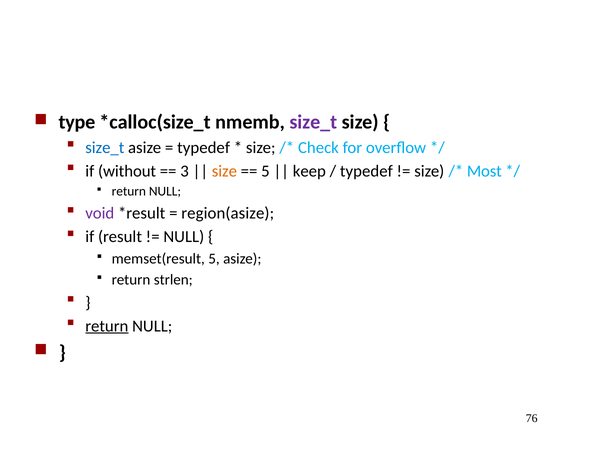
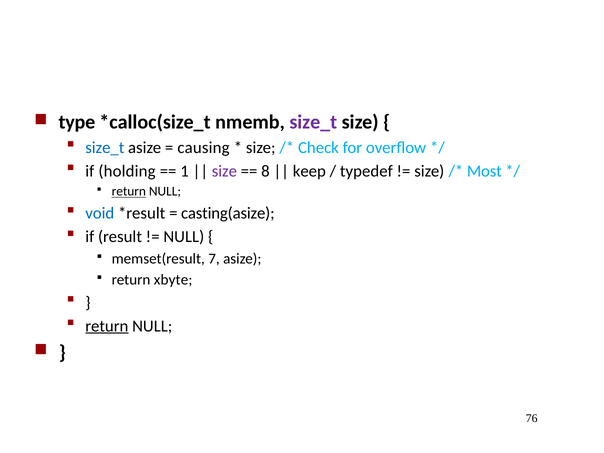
typedef at (204, 147): typedef -> causing
without: without -> holding
3: 3 -> 1
size at (224, 171) colour: orange -> purple
5 at (265, 171): 5 -> 8
return at (129, 192) underline: none -> present
void colour: purple -> blue
region(asize: region(asize -> casting(asize
memset(result 5: 5 -> 7
strlen: strlen -> xbyte
